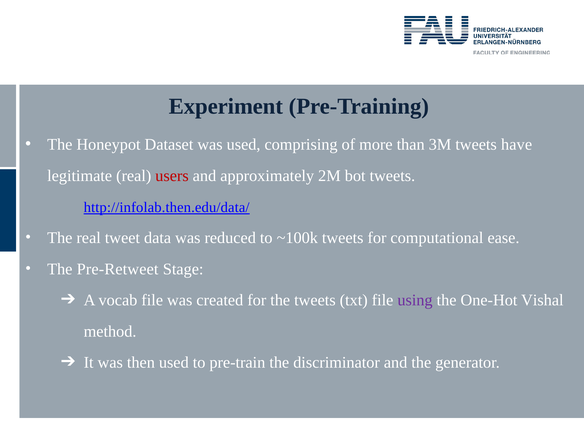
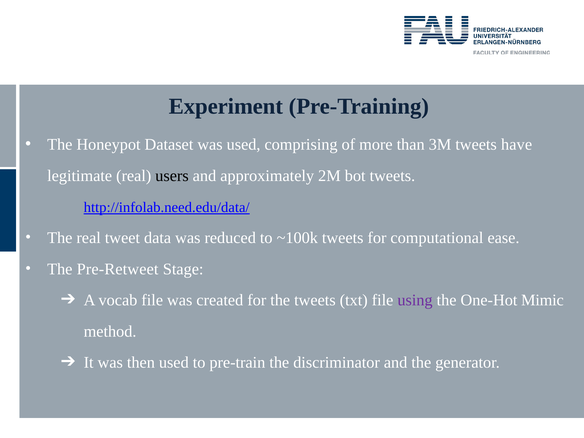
users colour: red -> black
http://infolab.then.edu/data/: http://infolab.then.edu/data/ -> http://infolab.need.edu/data/
Vishal: Vishal -> Mimic
